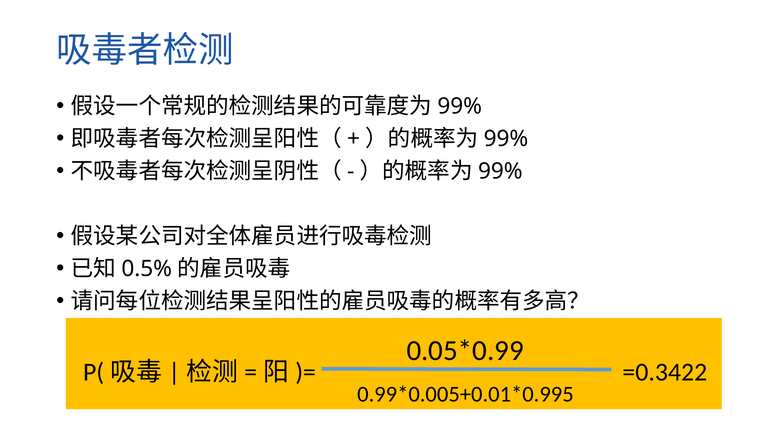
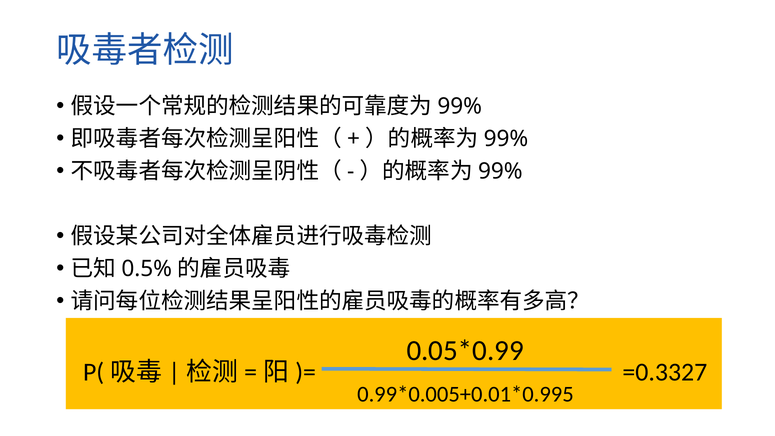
=0.3422: =0.3422 -> =0.3327
